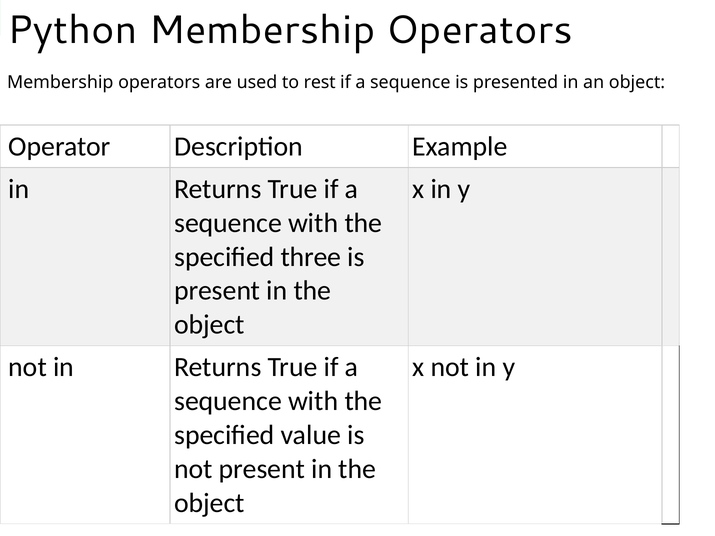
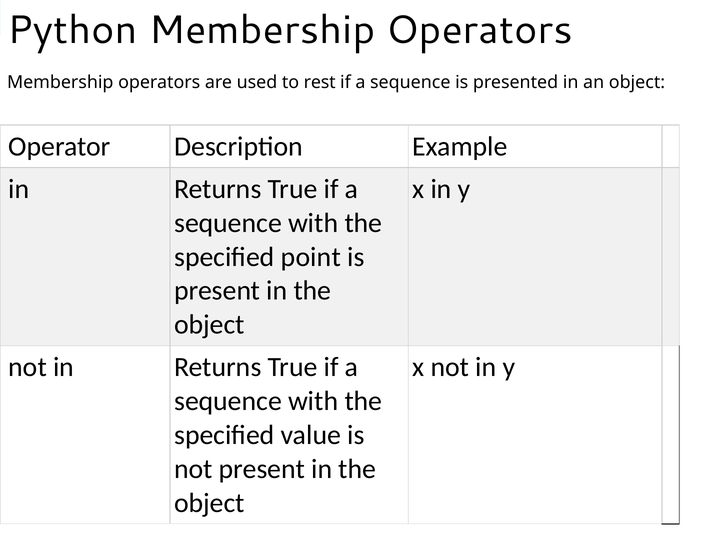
three: three -> point
